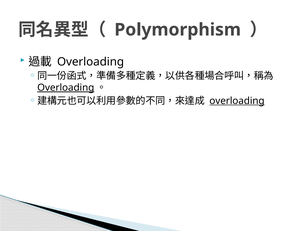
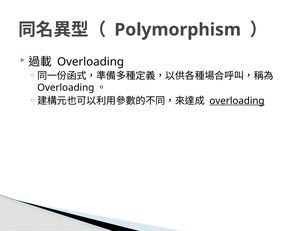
Overloading at (66, 88) underline: present -> none
